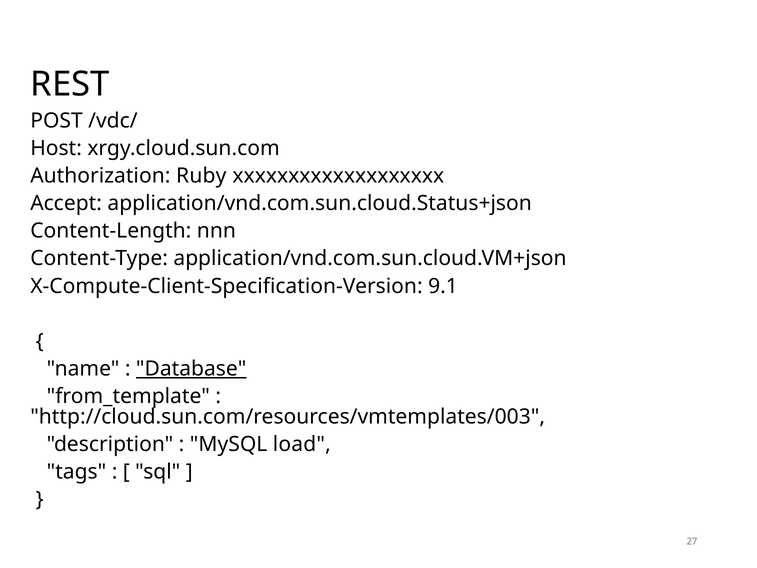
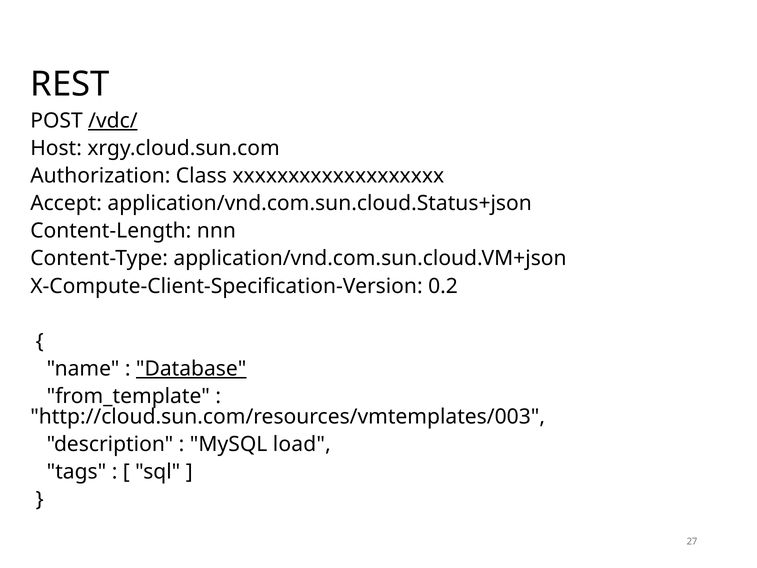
/vdc/ underline: none -> present
Ruby: Ruby -> Class
9.1: 9.1 -> 0.2
